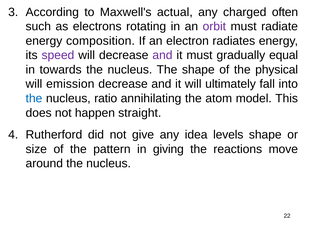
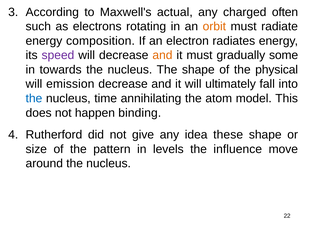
orbit colour: purple -> orange
and at (162, 55) colour: purple -> orange
equal: equal -> some
ratio: ratio -> time
straight: straight -> binding
levels: levels -> these
giving: giving -> levels
reactions: reactions -> influence
